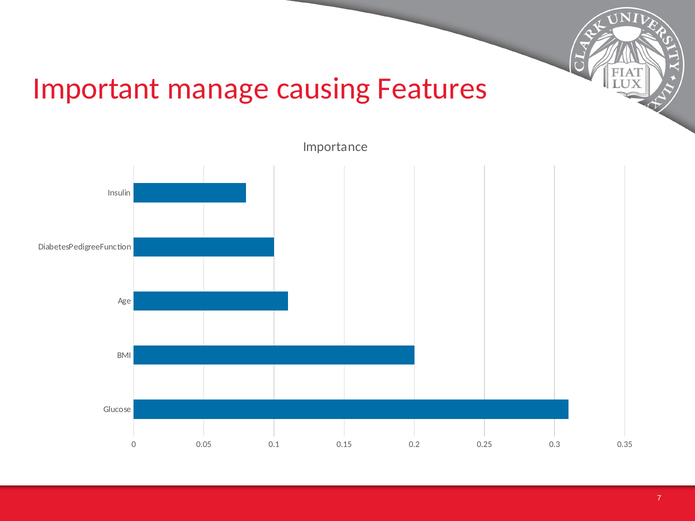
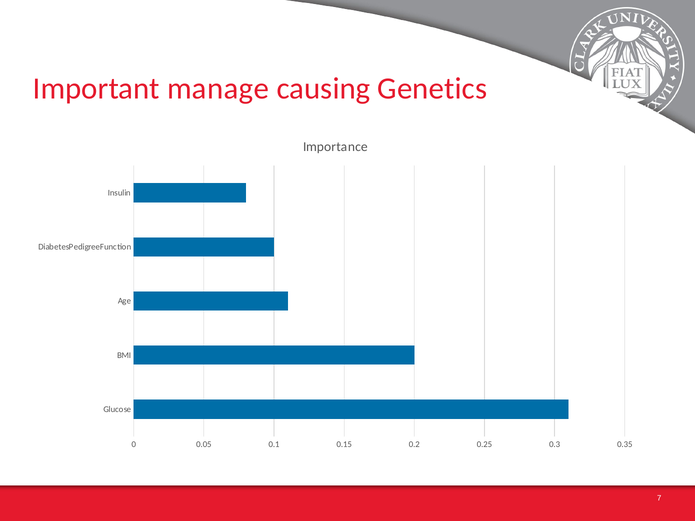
Features: Features -> Genetics
